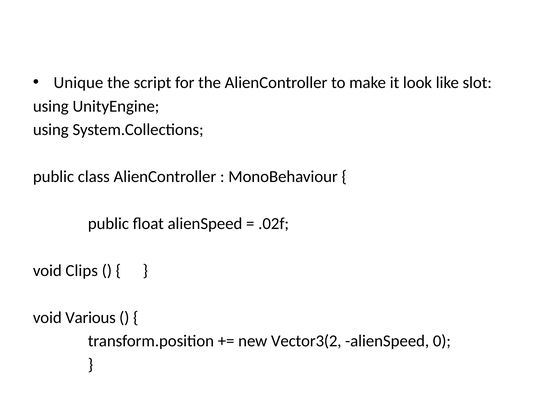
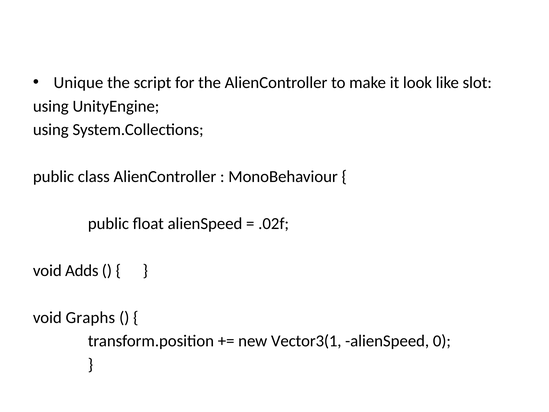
Clips: Clips -> Adds
Various: Various -> Graphs
Vector3(2: Vector3(2 -> Vector3(1
